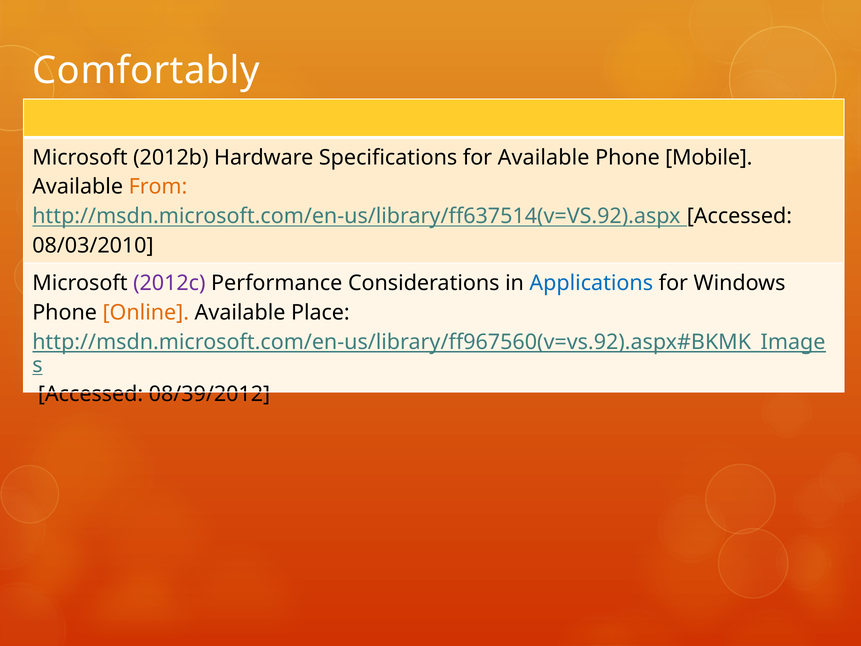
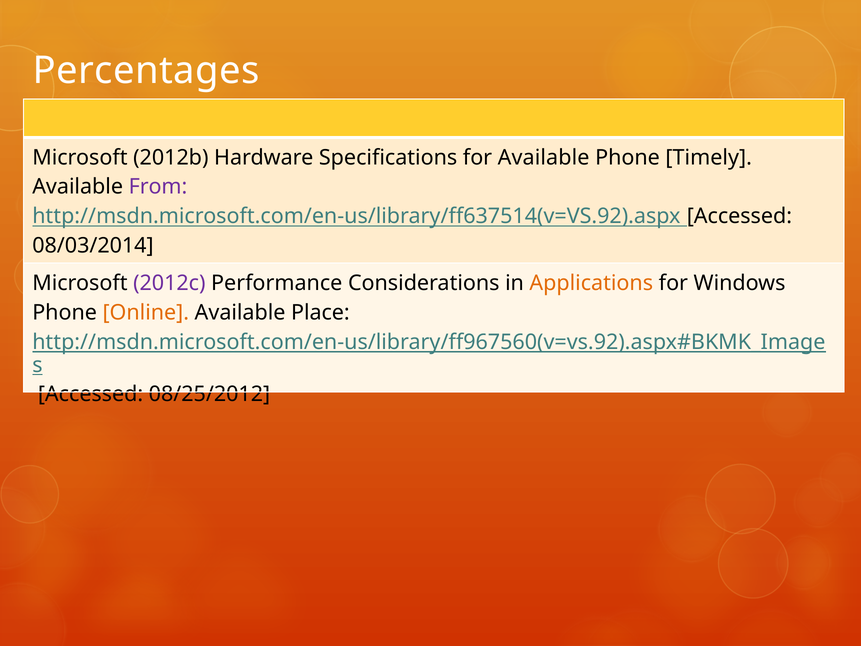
Comfortably: Comfortably -> Percentages
Mobile: Mobile -> Timely
From colour: orange -> purple
08/03/2010: 08/03/2010 -> 08/03/2014
Applications colour: blue -> orange
08/39/2012: 08/39/2012 -> 08/25/2012
